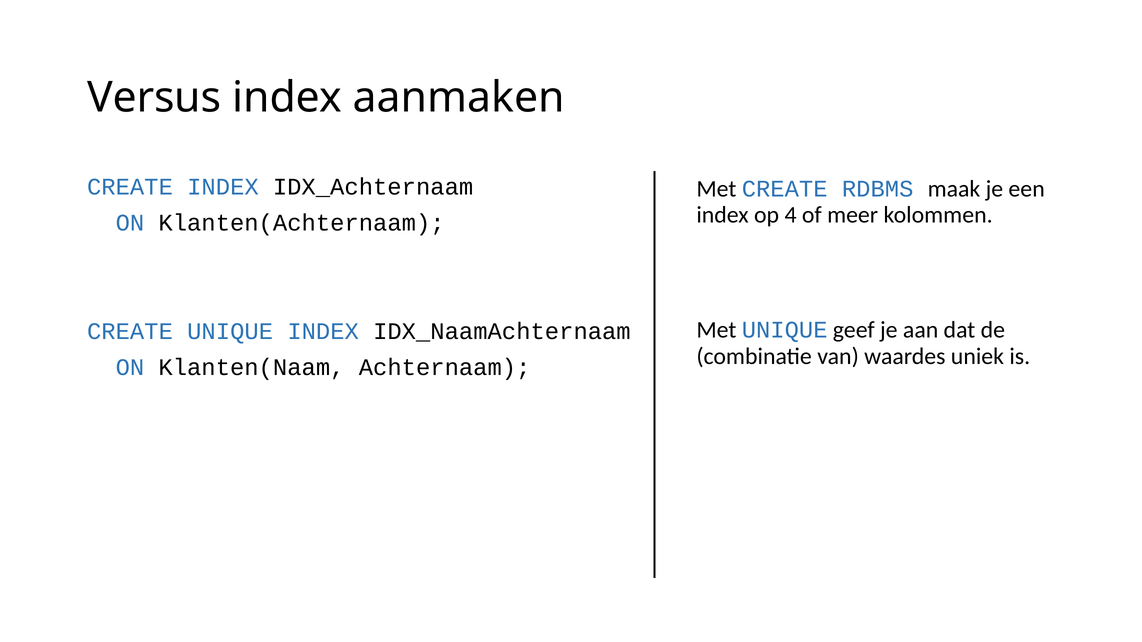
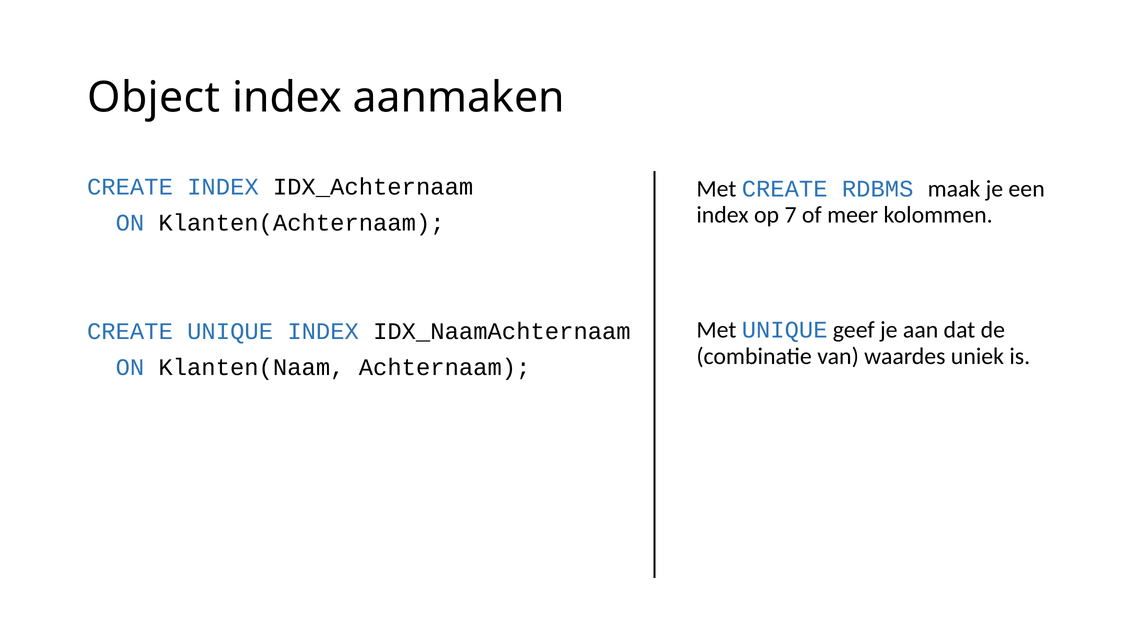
Versus: Versus -> Object
4: 4 -> 7
